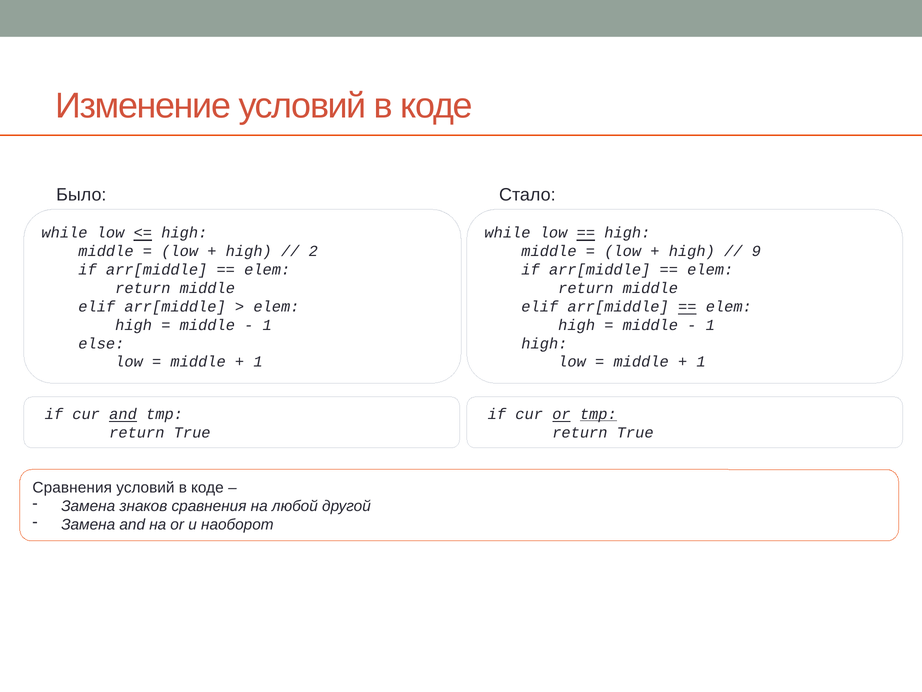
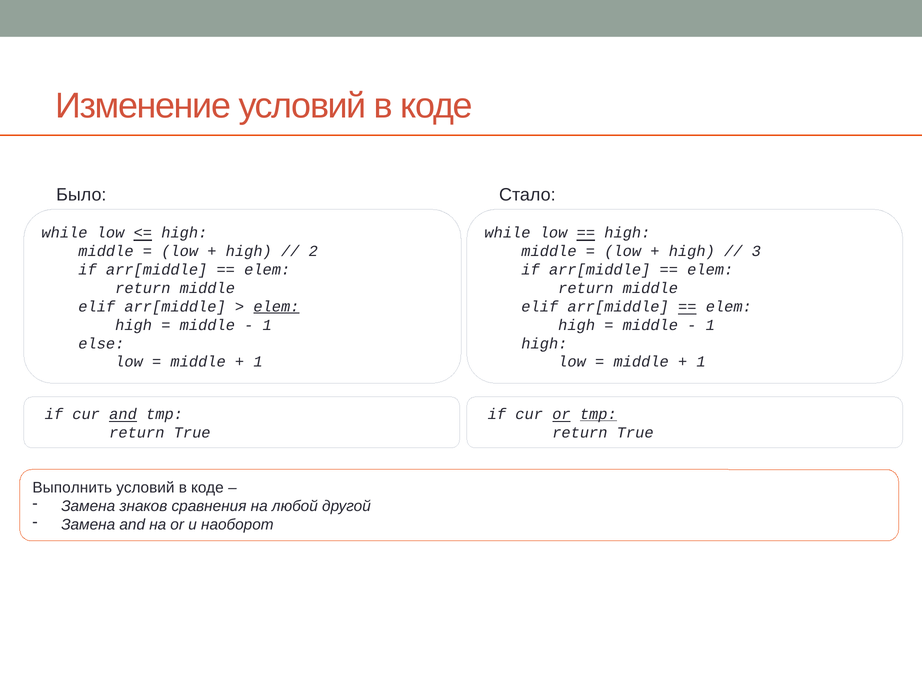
9: 9 -> 3
elem at (276, 306) underline: none -> present
Сравнения at (72, 487): Сравнения -> Выполнить
